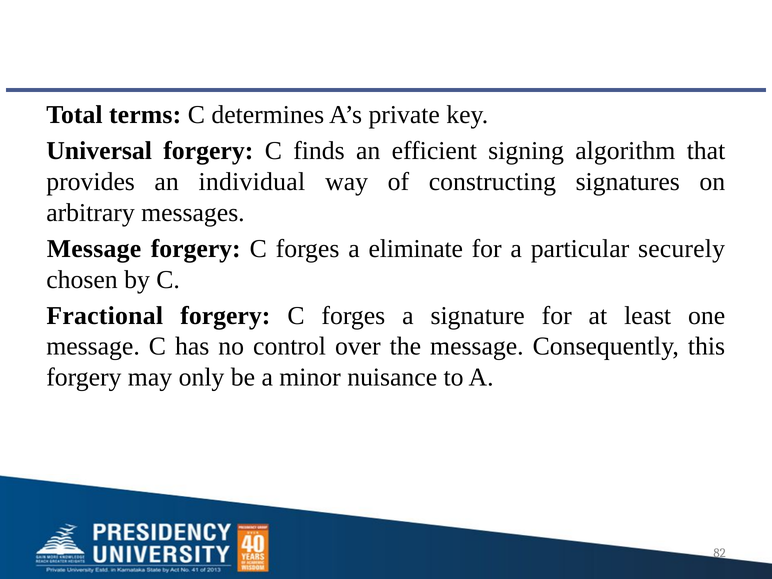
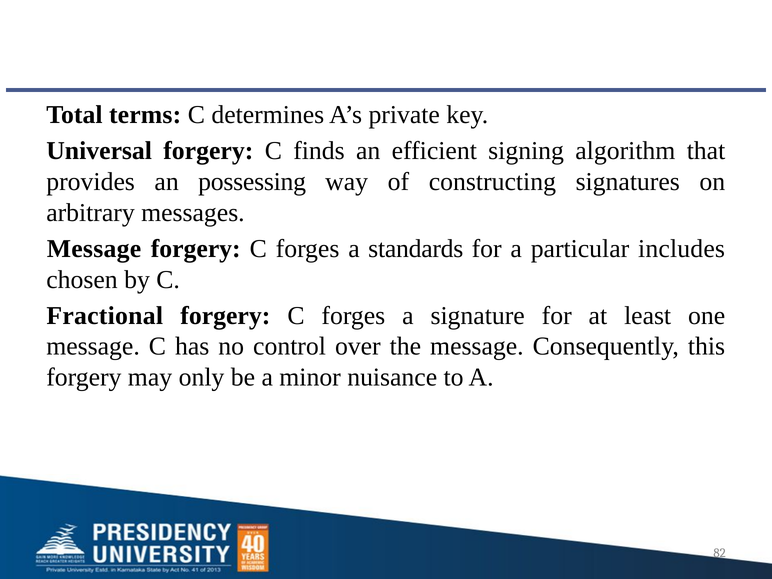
individual: individual -> possessing
eliminate: eliminate -> standards
securely: securely -> includes
